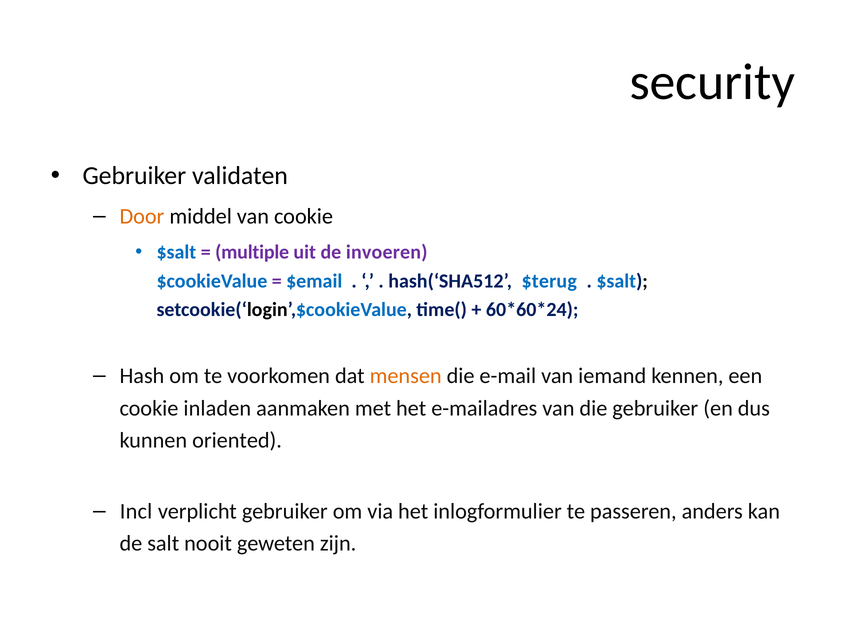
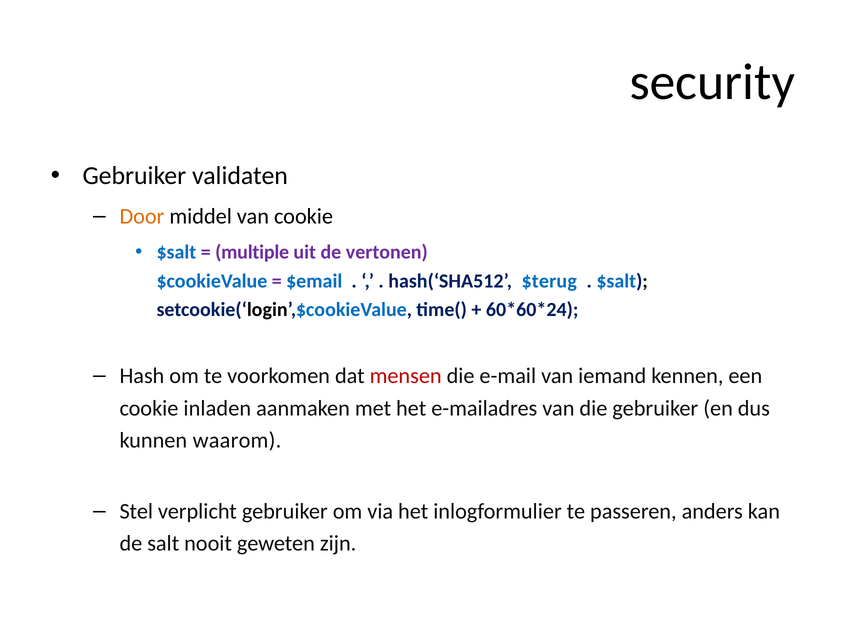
invoeren: invoeren -> vertonen
mensen colour: orange -> red
oriented: oriented -> waarom
Incl: Incl -> Stel
